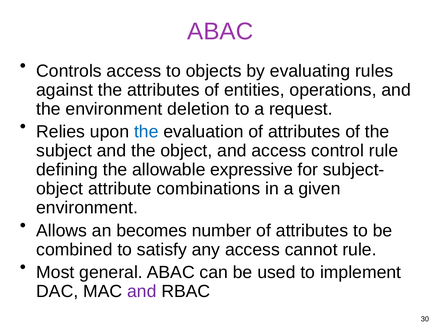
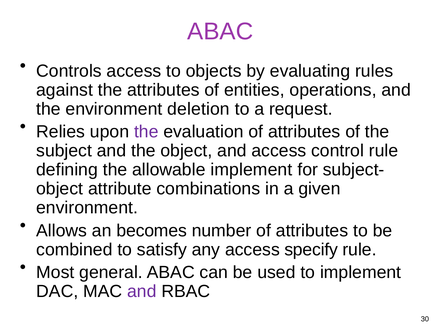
the at (146, 132) colour: blue -> purple
allowable expressive: expressive -> implement
cannot: cannot -> specify
